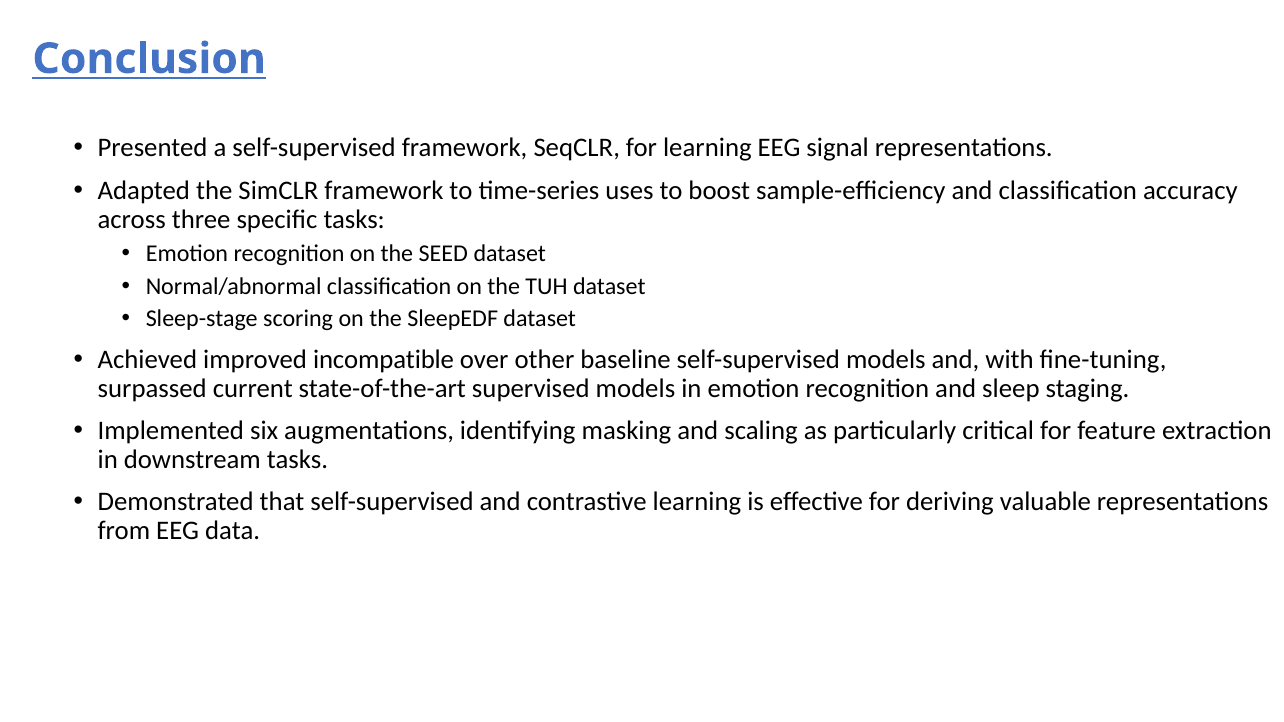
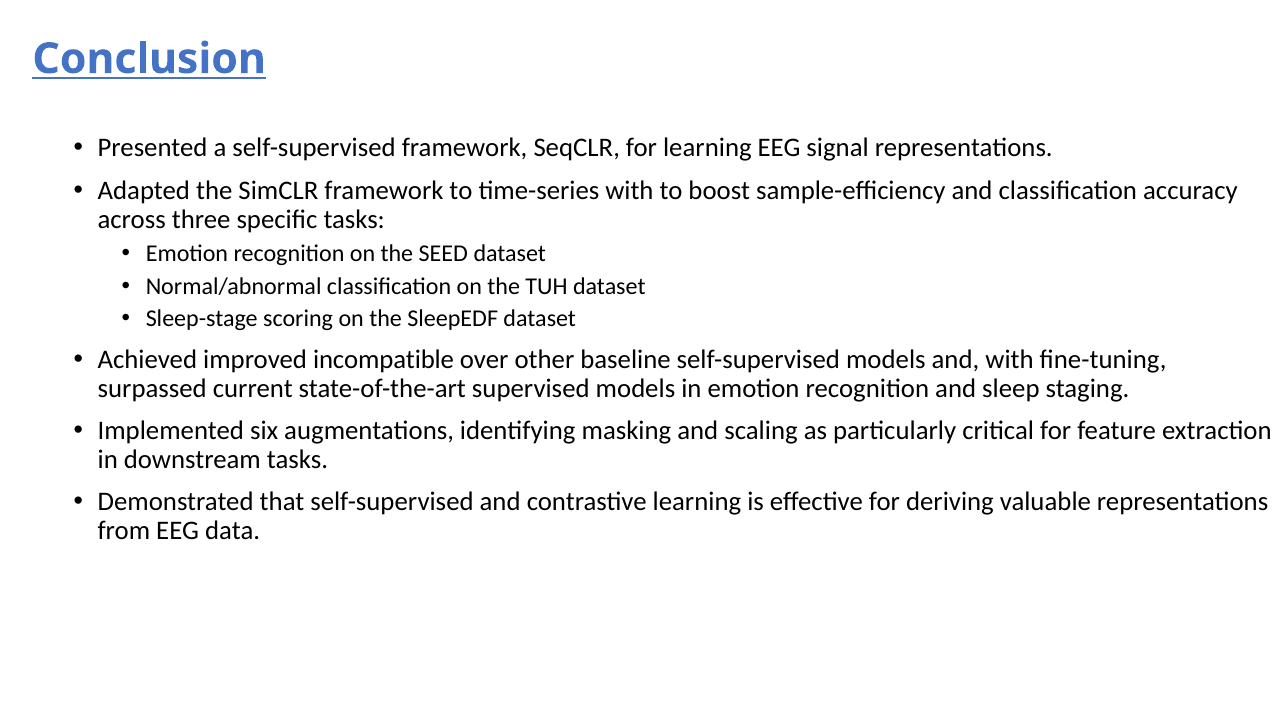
time-series uses: uses -> with
